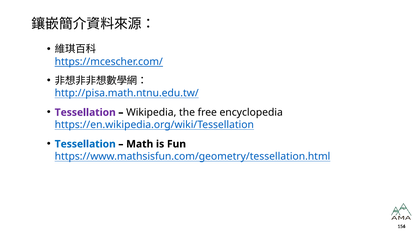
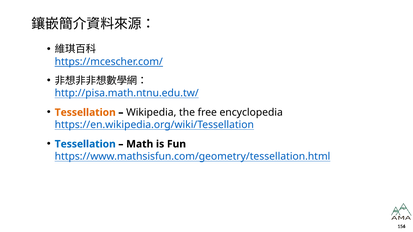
Tessellation at (85, 113) colour: purple -> orange
